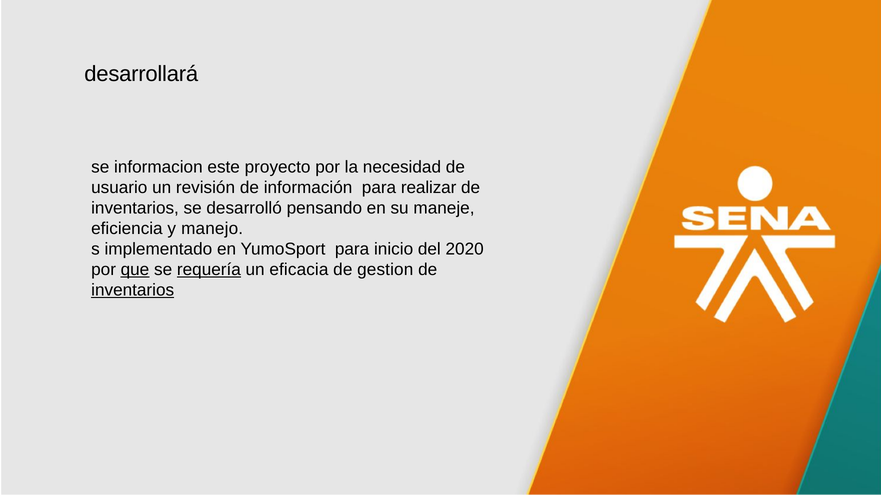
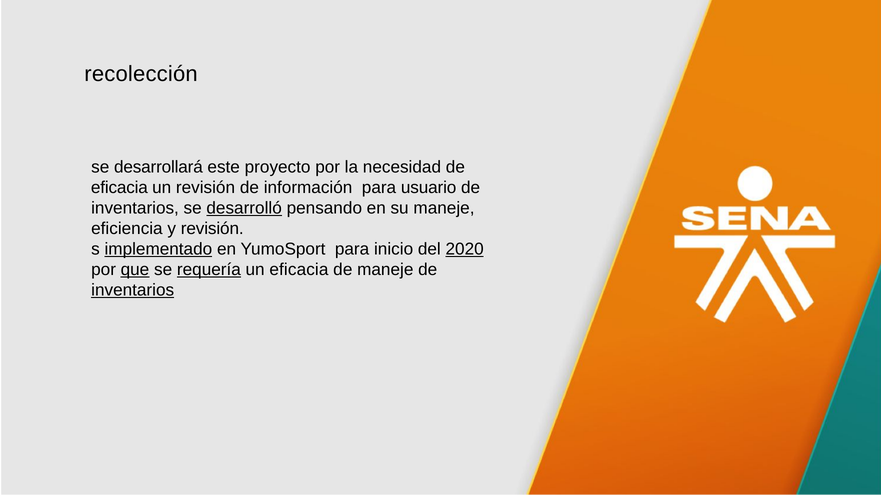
desarrollará: desarrollará -> recolección
informacion: informacion -> desarrollará
usuario at (119, 188): usuario -> eficacia
realizar: realizar -> usuario
desarrolló underline: none -> present
y manejo: manejo -> revisión
implementado underline: none -> present
2020 underline: none -> present
de gestion: gestion -> maneje
